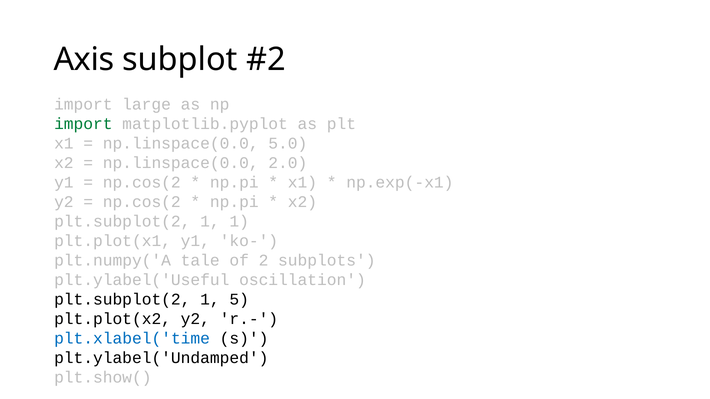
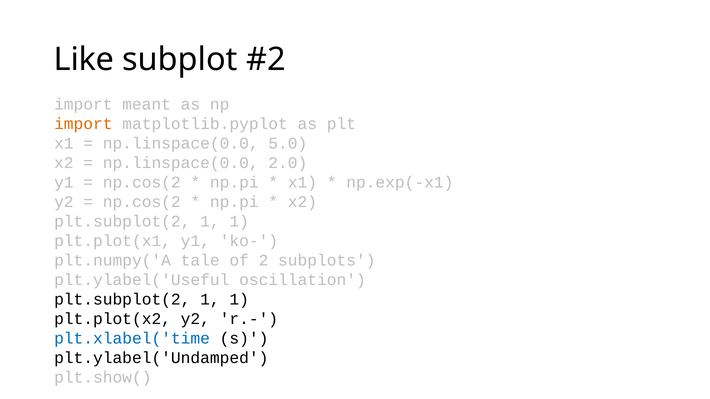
Axis: Axis -> Like
large: large -> meant
import at (83, 124) colour: green -> orange
5 at (239, 300): 5 -> 1
